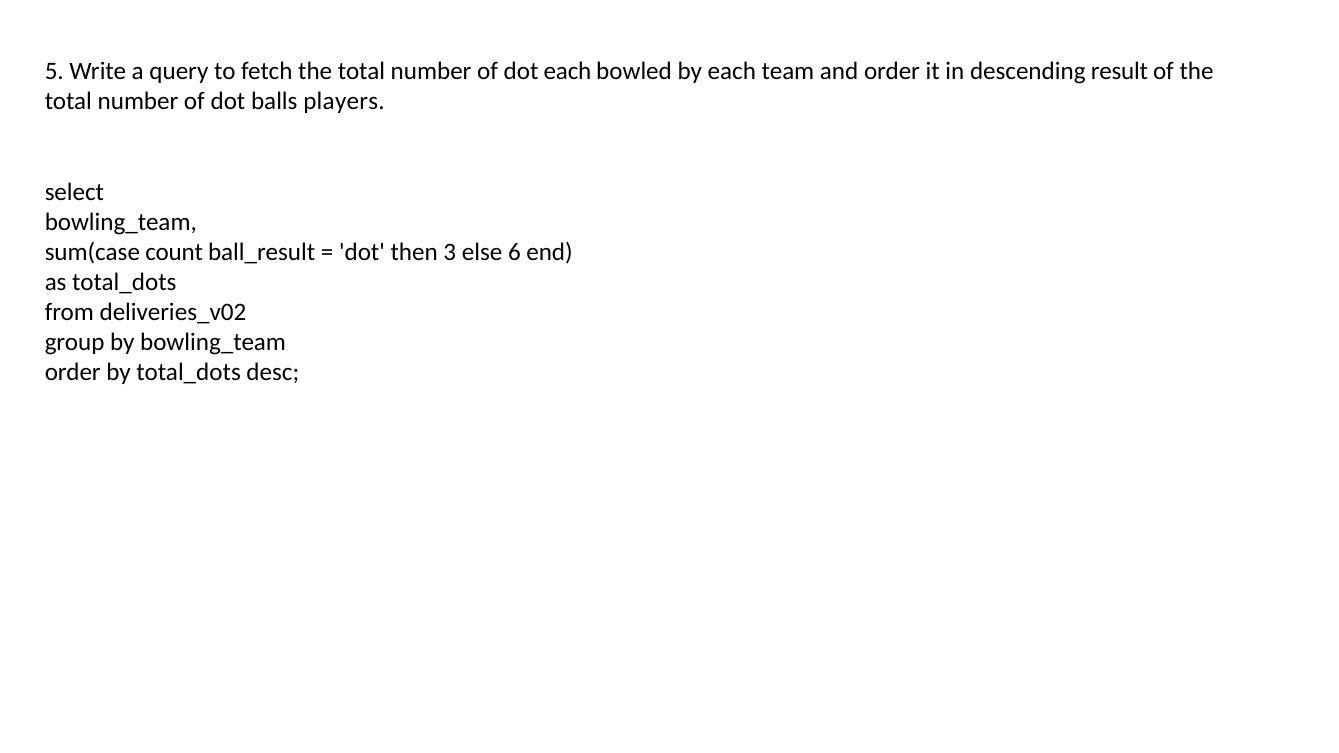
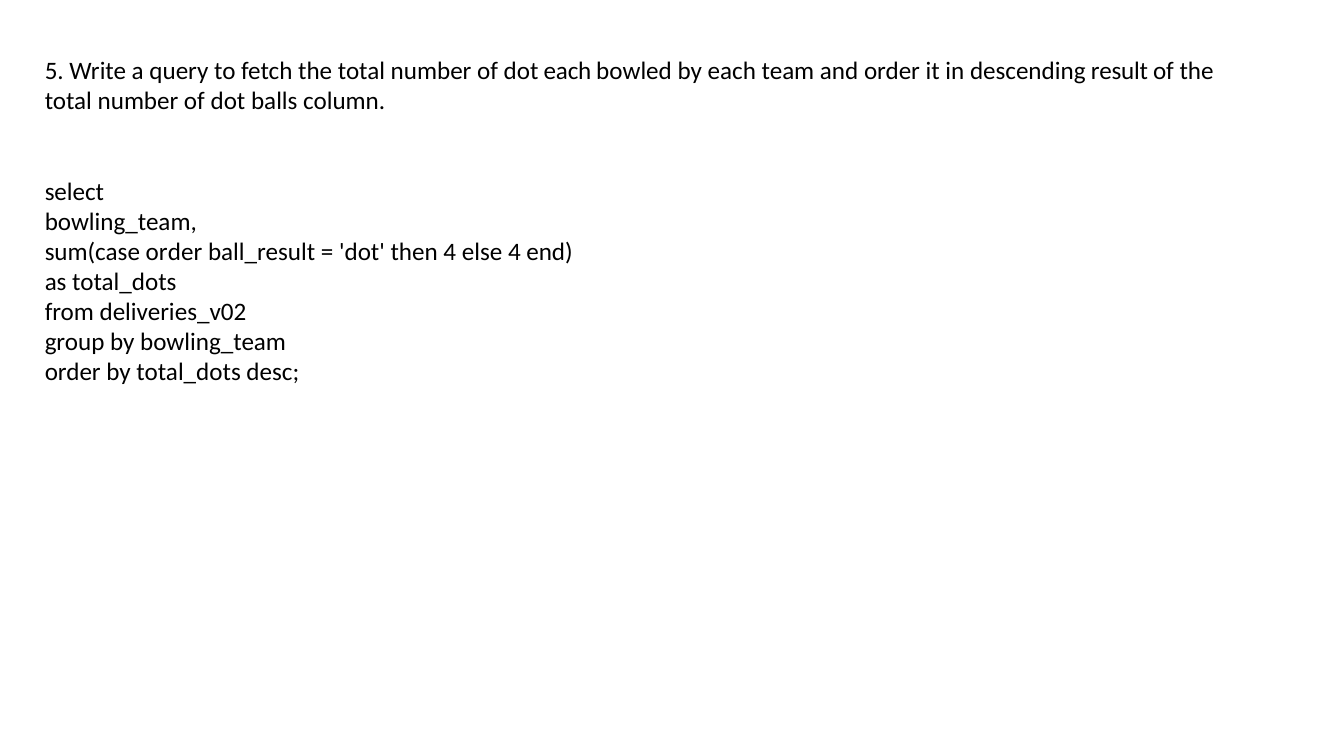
players: players -> column
sum(case count: count -> order
then 3: 3 -> 4
else 6: 6 -> 4
